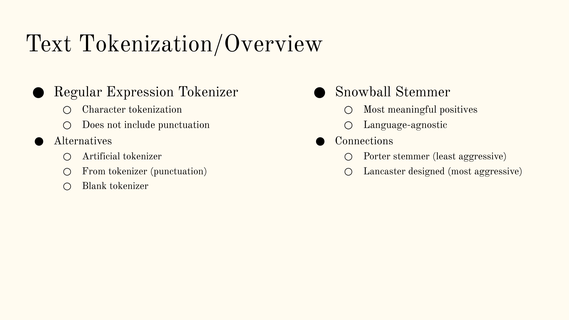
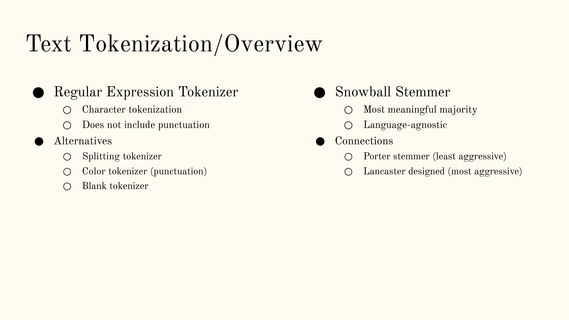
positives: positives -> majority
Artificial: Artificial -> Splitting
From: From -> Color
